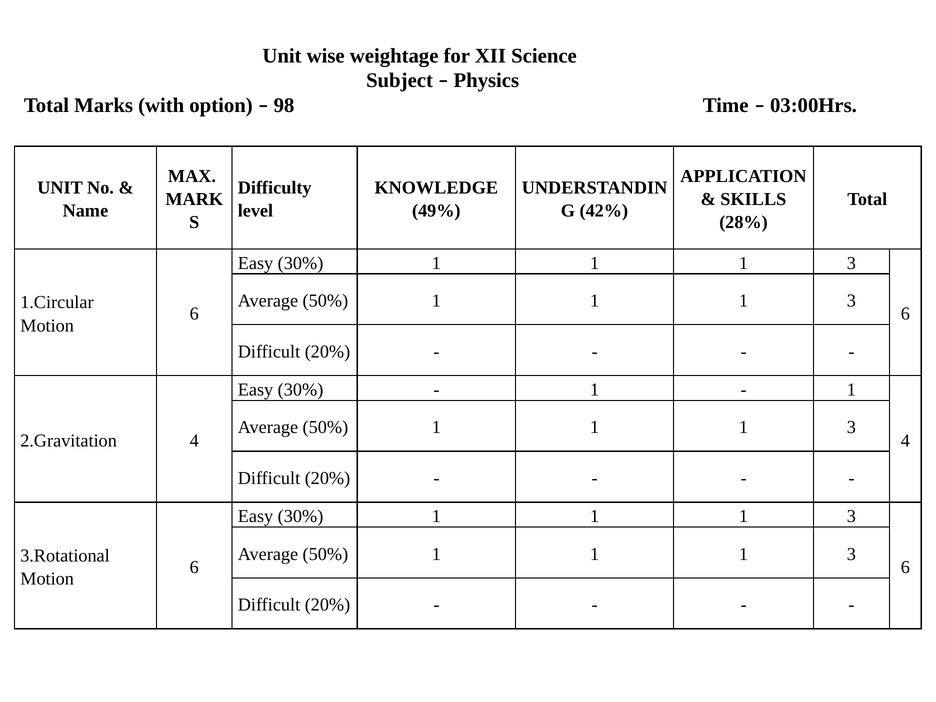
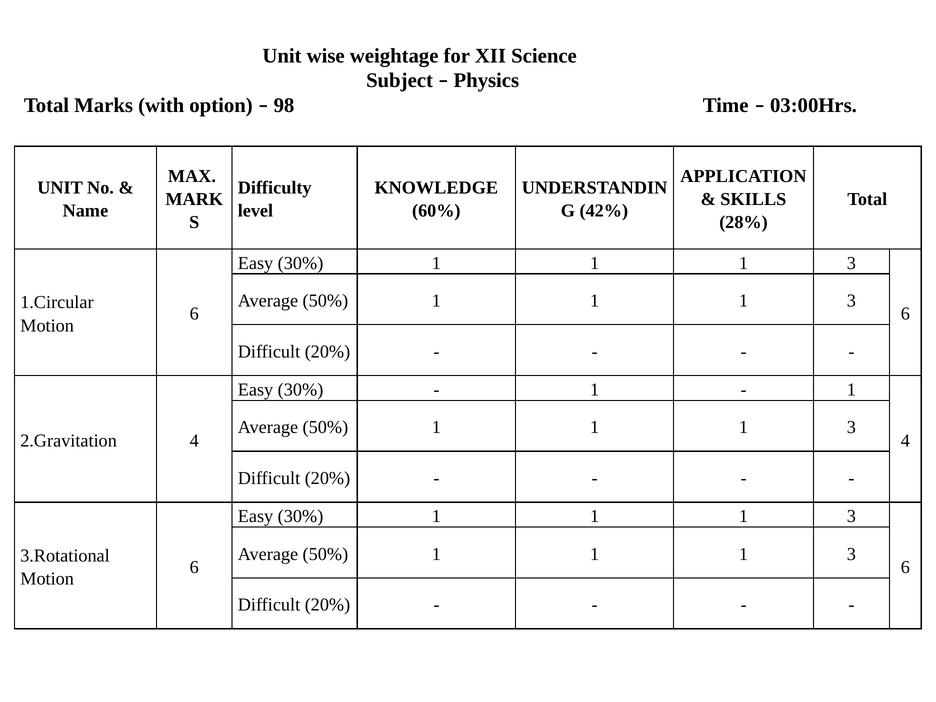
49%: 49% -> 60%
